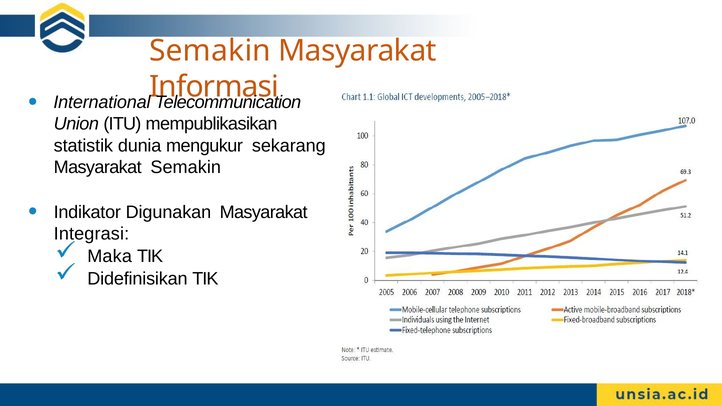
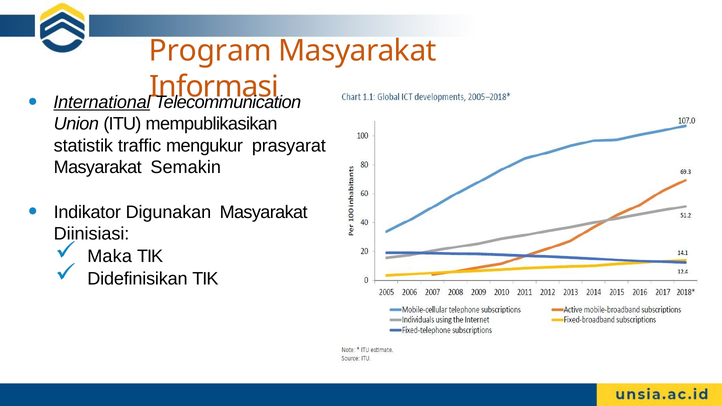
Semakin at (210, 51): Semakin -> Program
International underline: none -> present
dunia: dunia -> traffic
sekarang: sekarang -> prasyarat
Integrasi: Integrasi -> Diinisiasi
